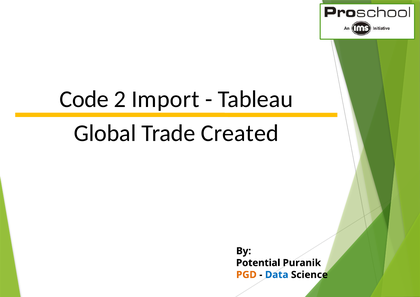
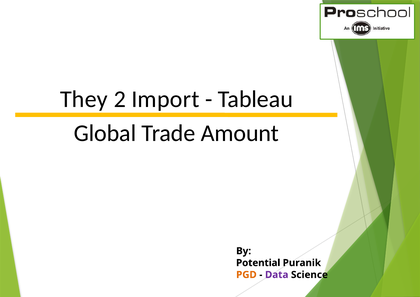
Code: Code -> They
Created: Created -> Amount
Data colour: blue -> purple
